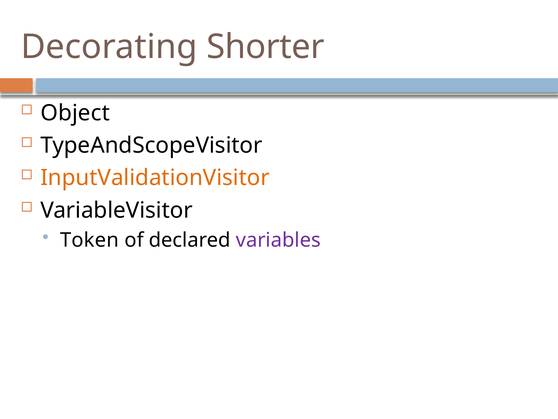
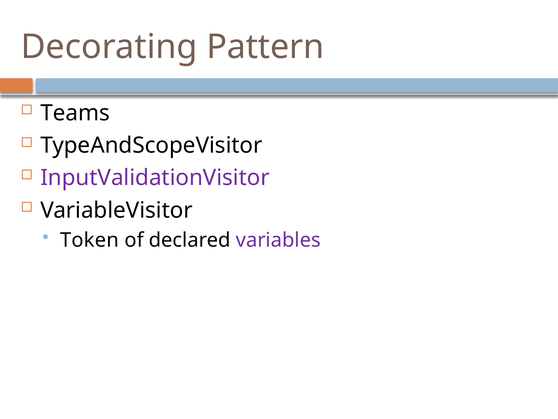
Shorter: Shorter -> Pattern
Object: Object -> Teams
InputValidationVisitor colour: orange -> purple
